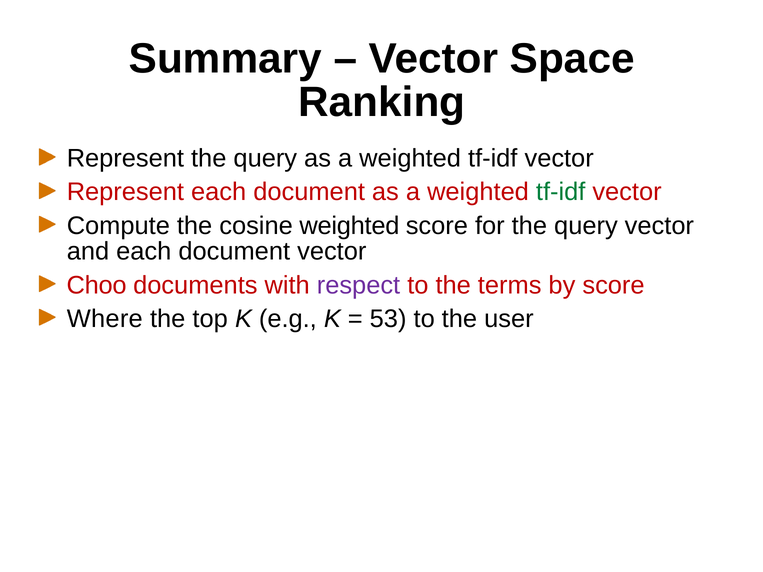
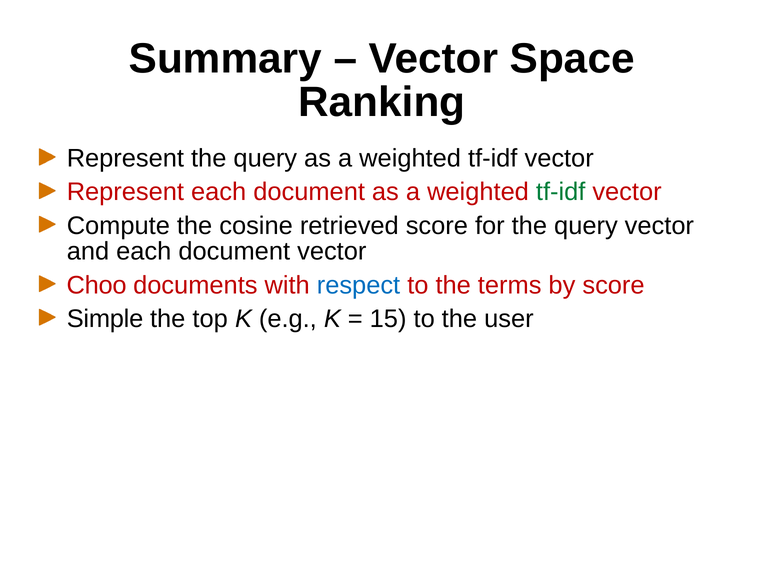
cosine weighted: weighted -> retrieved
respect colour: purple -> blue
Where: Where -> Simple
53: 53 -> 15
